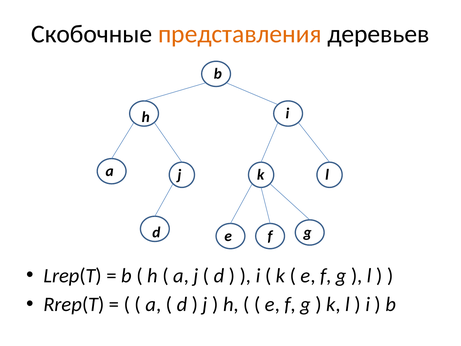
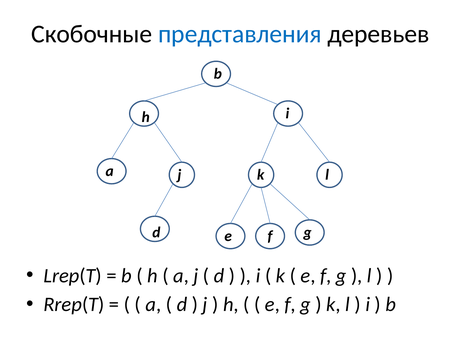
представления colour: orange -> blue
